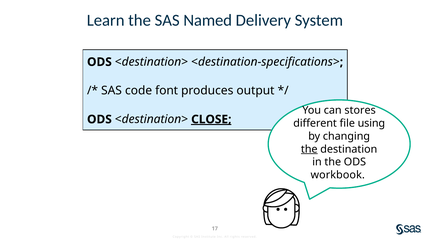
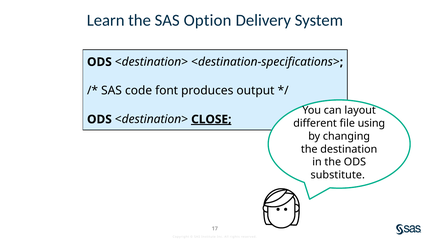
Named: Named -> Option
stores: stores -> layout
the at (309, 149) underline: present -> none
workbook: workbook -> substitute
